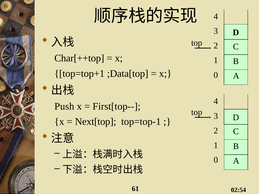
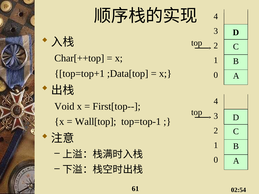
Push: Push -> Void
Next[top: Next[top -> Wall[top
